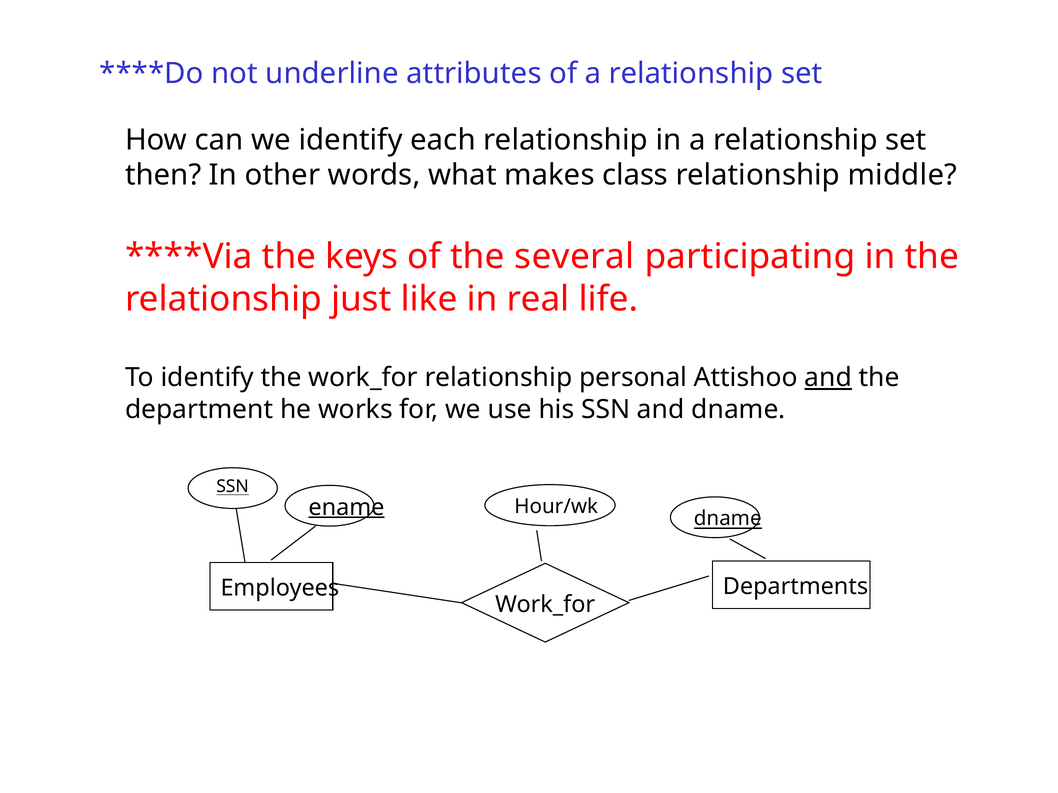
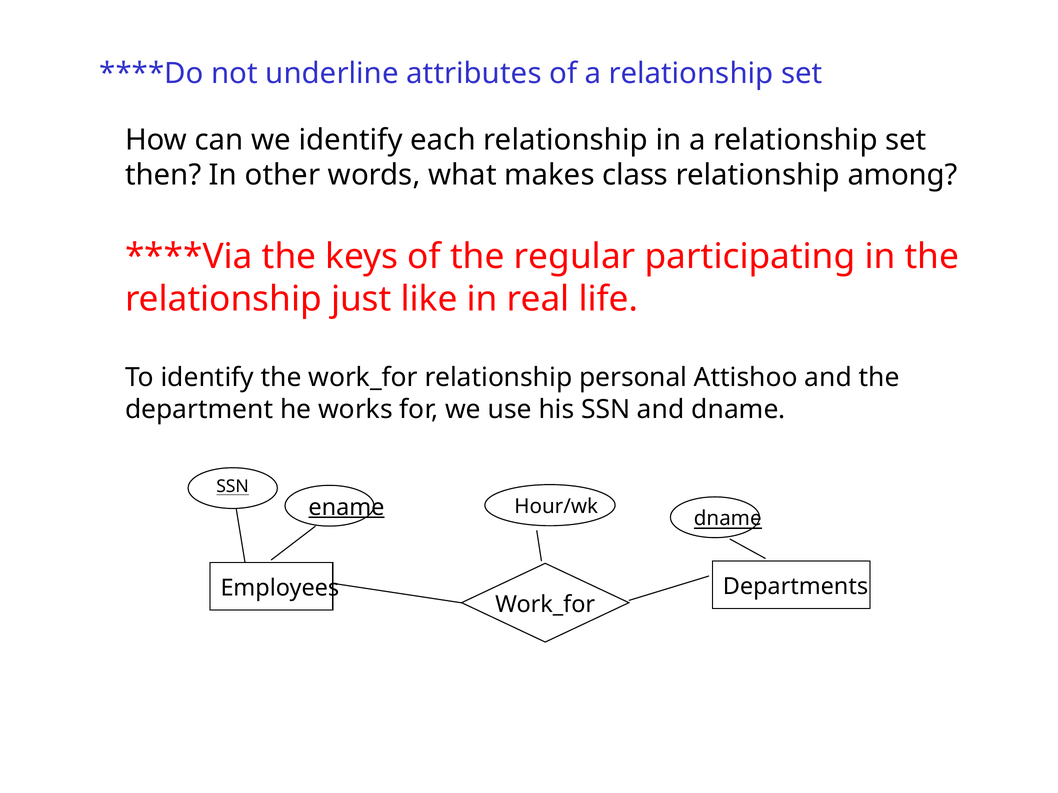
middle: middle -> among
several: several -> regular
and at (828, 378) underline: present -> none
